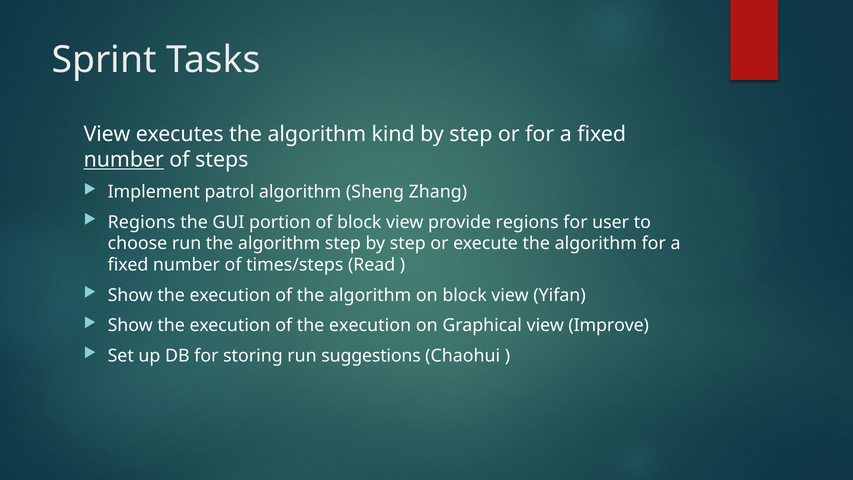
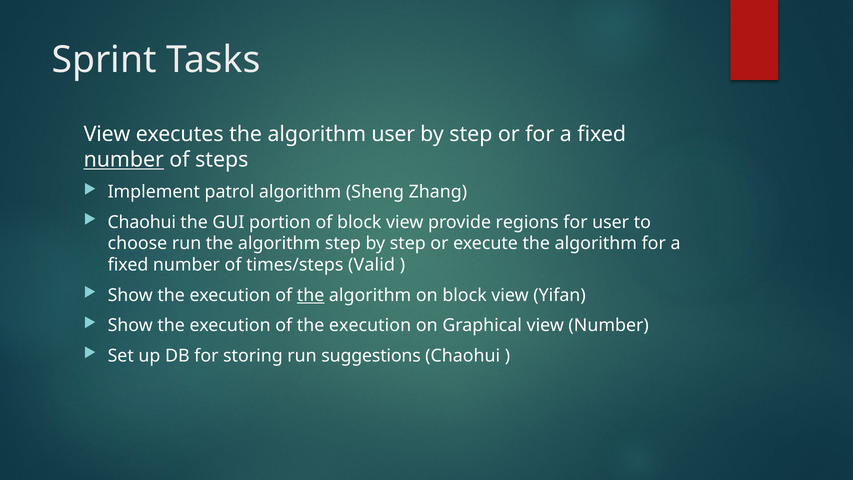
algorithm kind: kind -> user
Regions at (142, 222): Regions -> Chaohui
Read: Read -> Valid
the at (311, 295) underline: none -> present
view Improve: Improve -> Number
